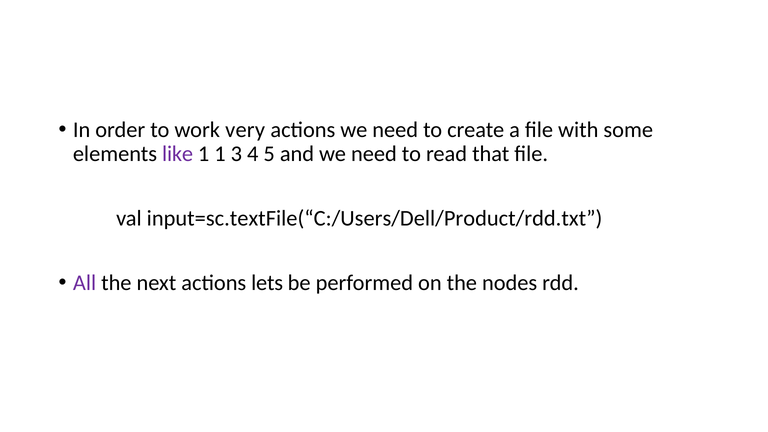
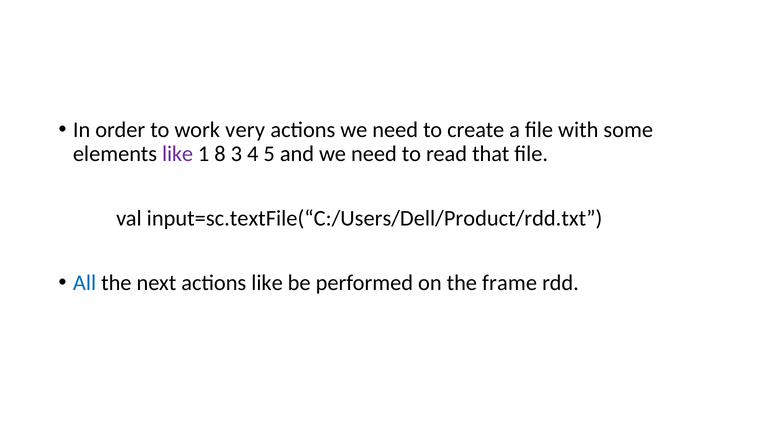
1 1: 1 -> 8
All colour: purple -> blue
actions lets: lets -> like
nodes: nodes -> frame
